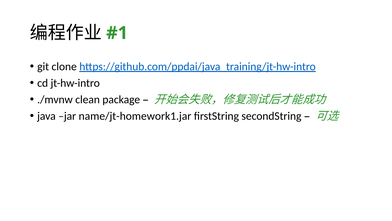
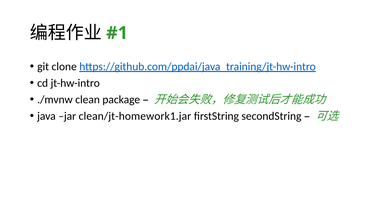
name/jt-homework1.jar: name/jt-homework1.jar -> clean/jt-homework1.jar
